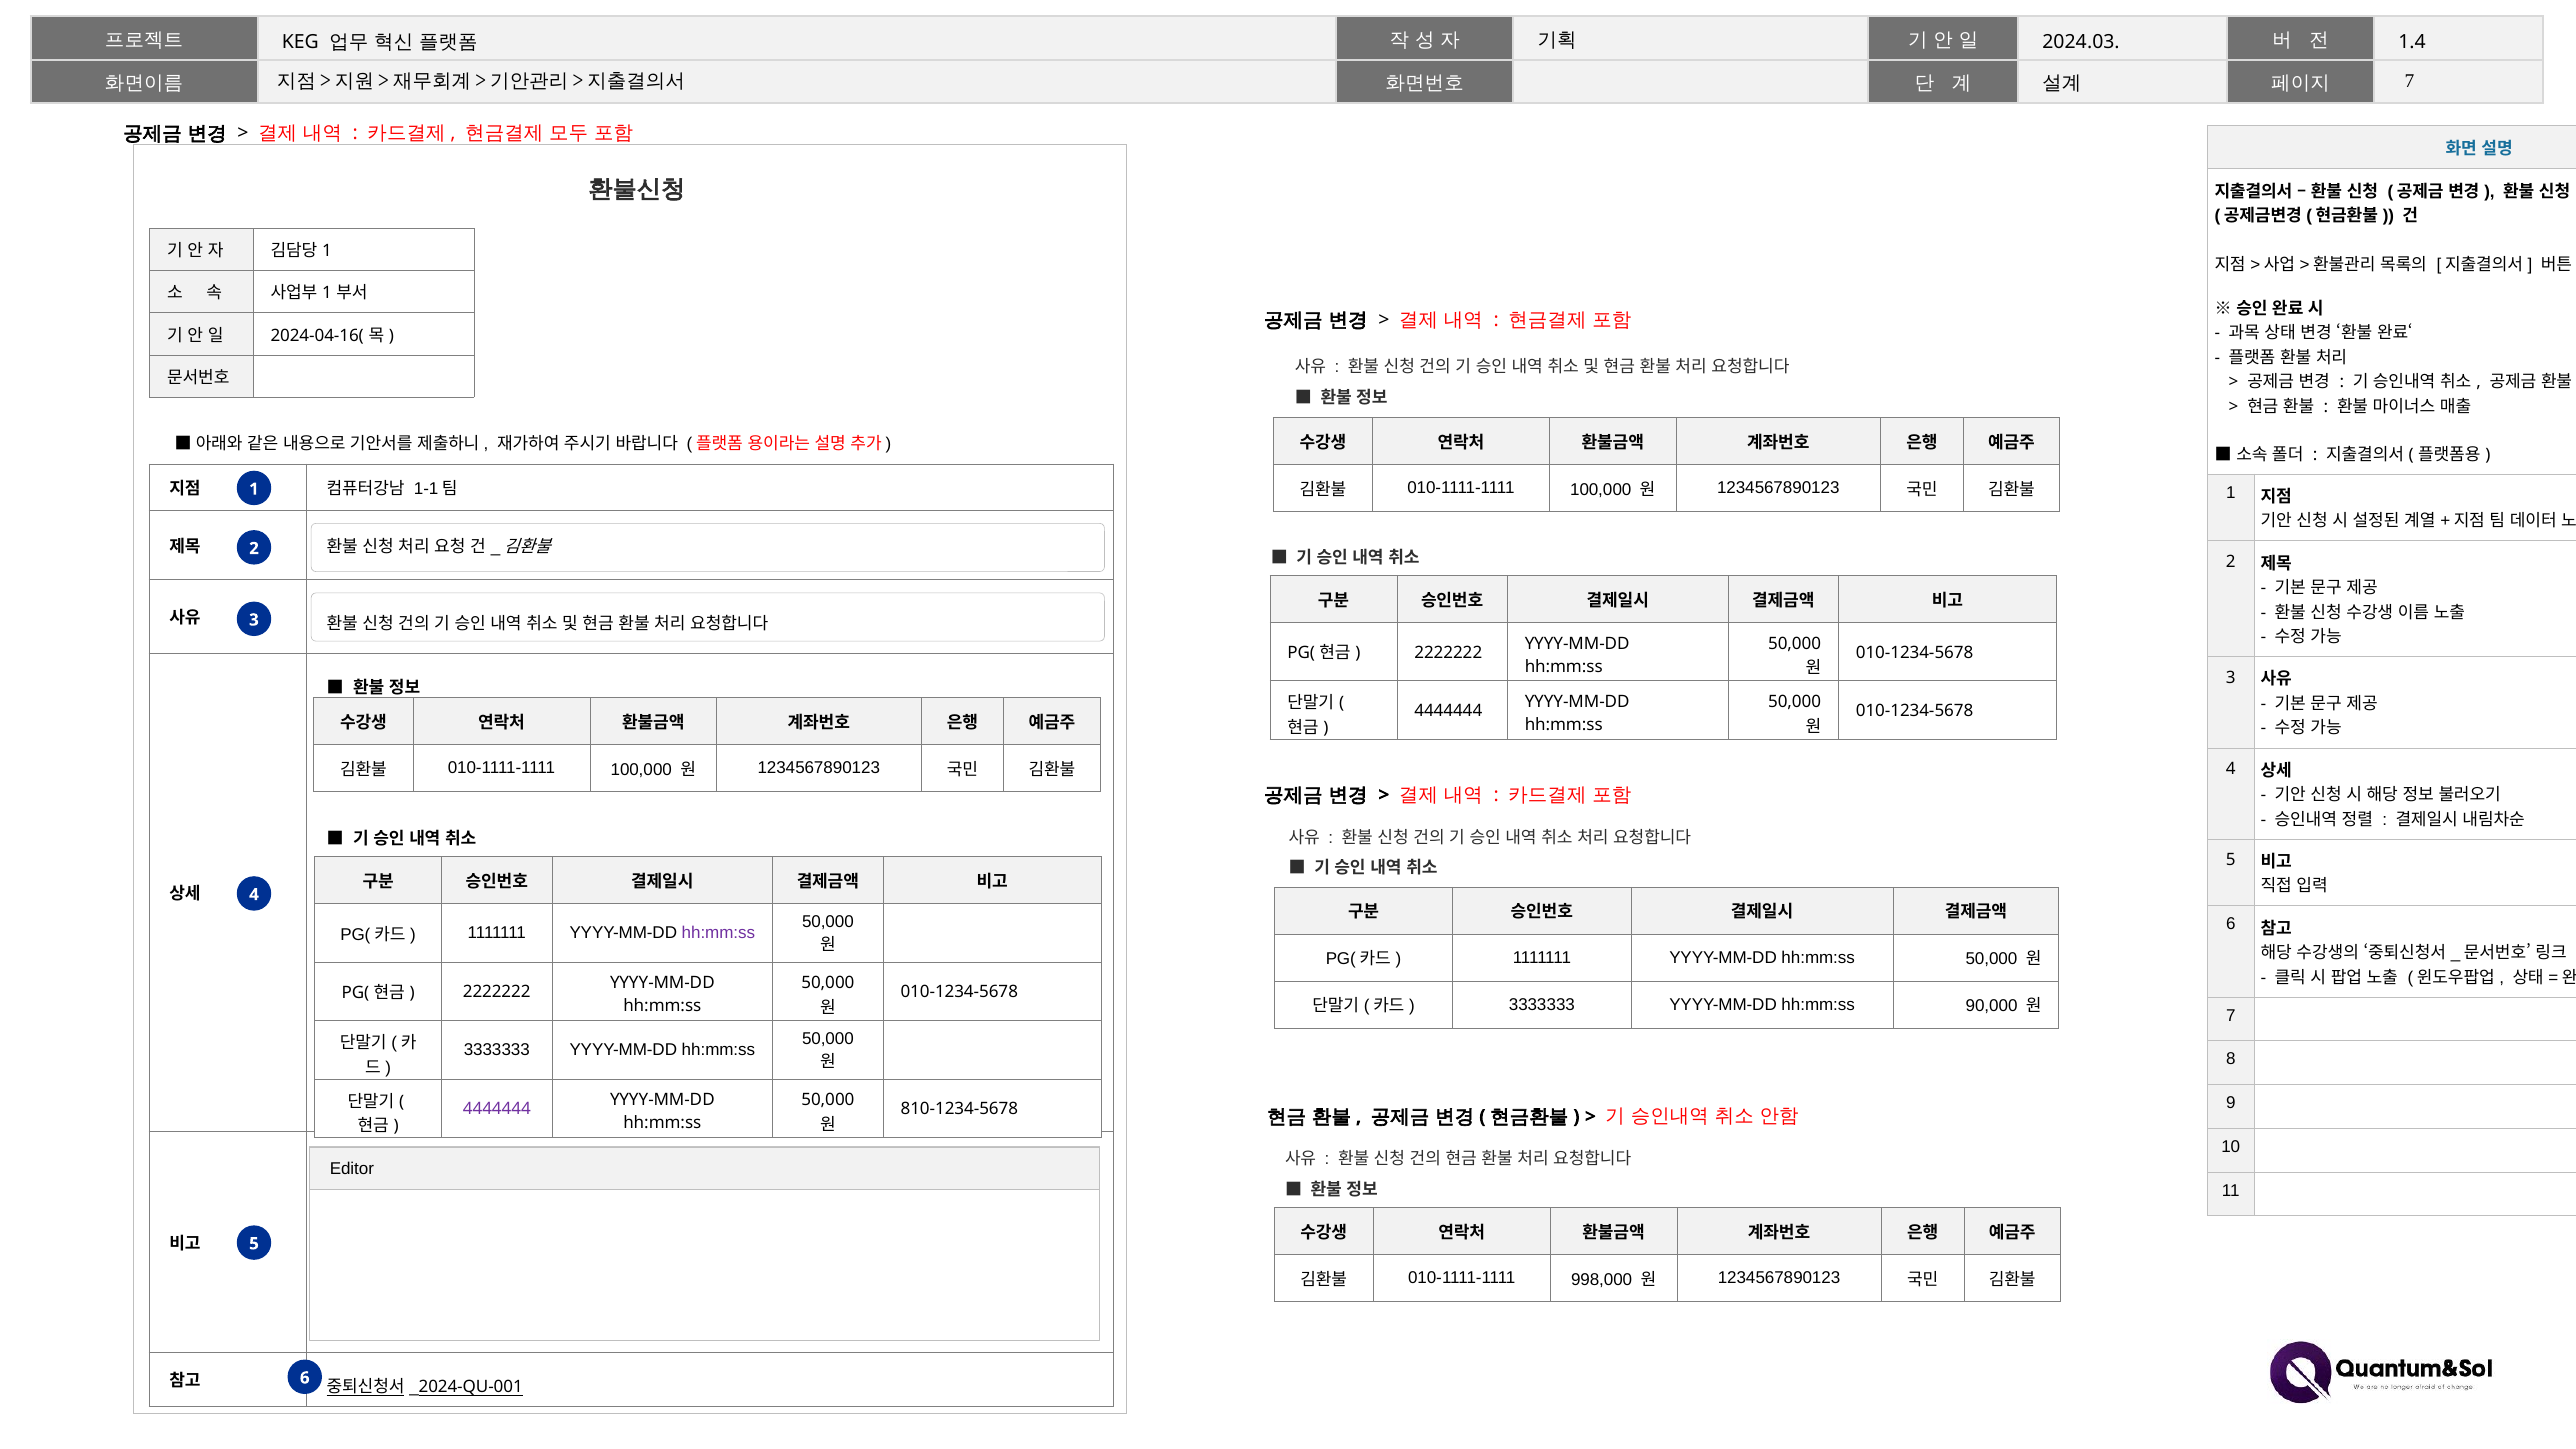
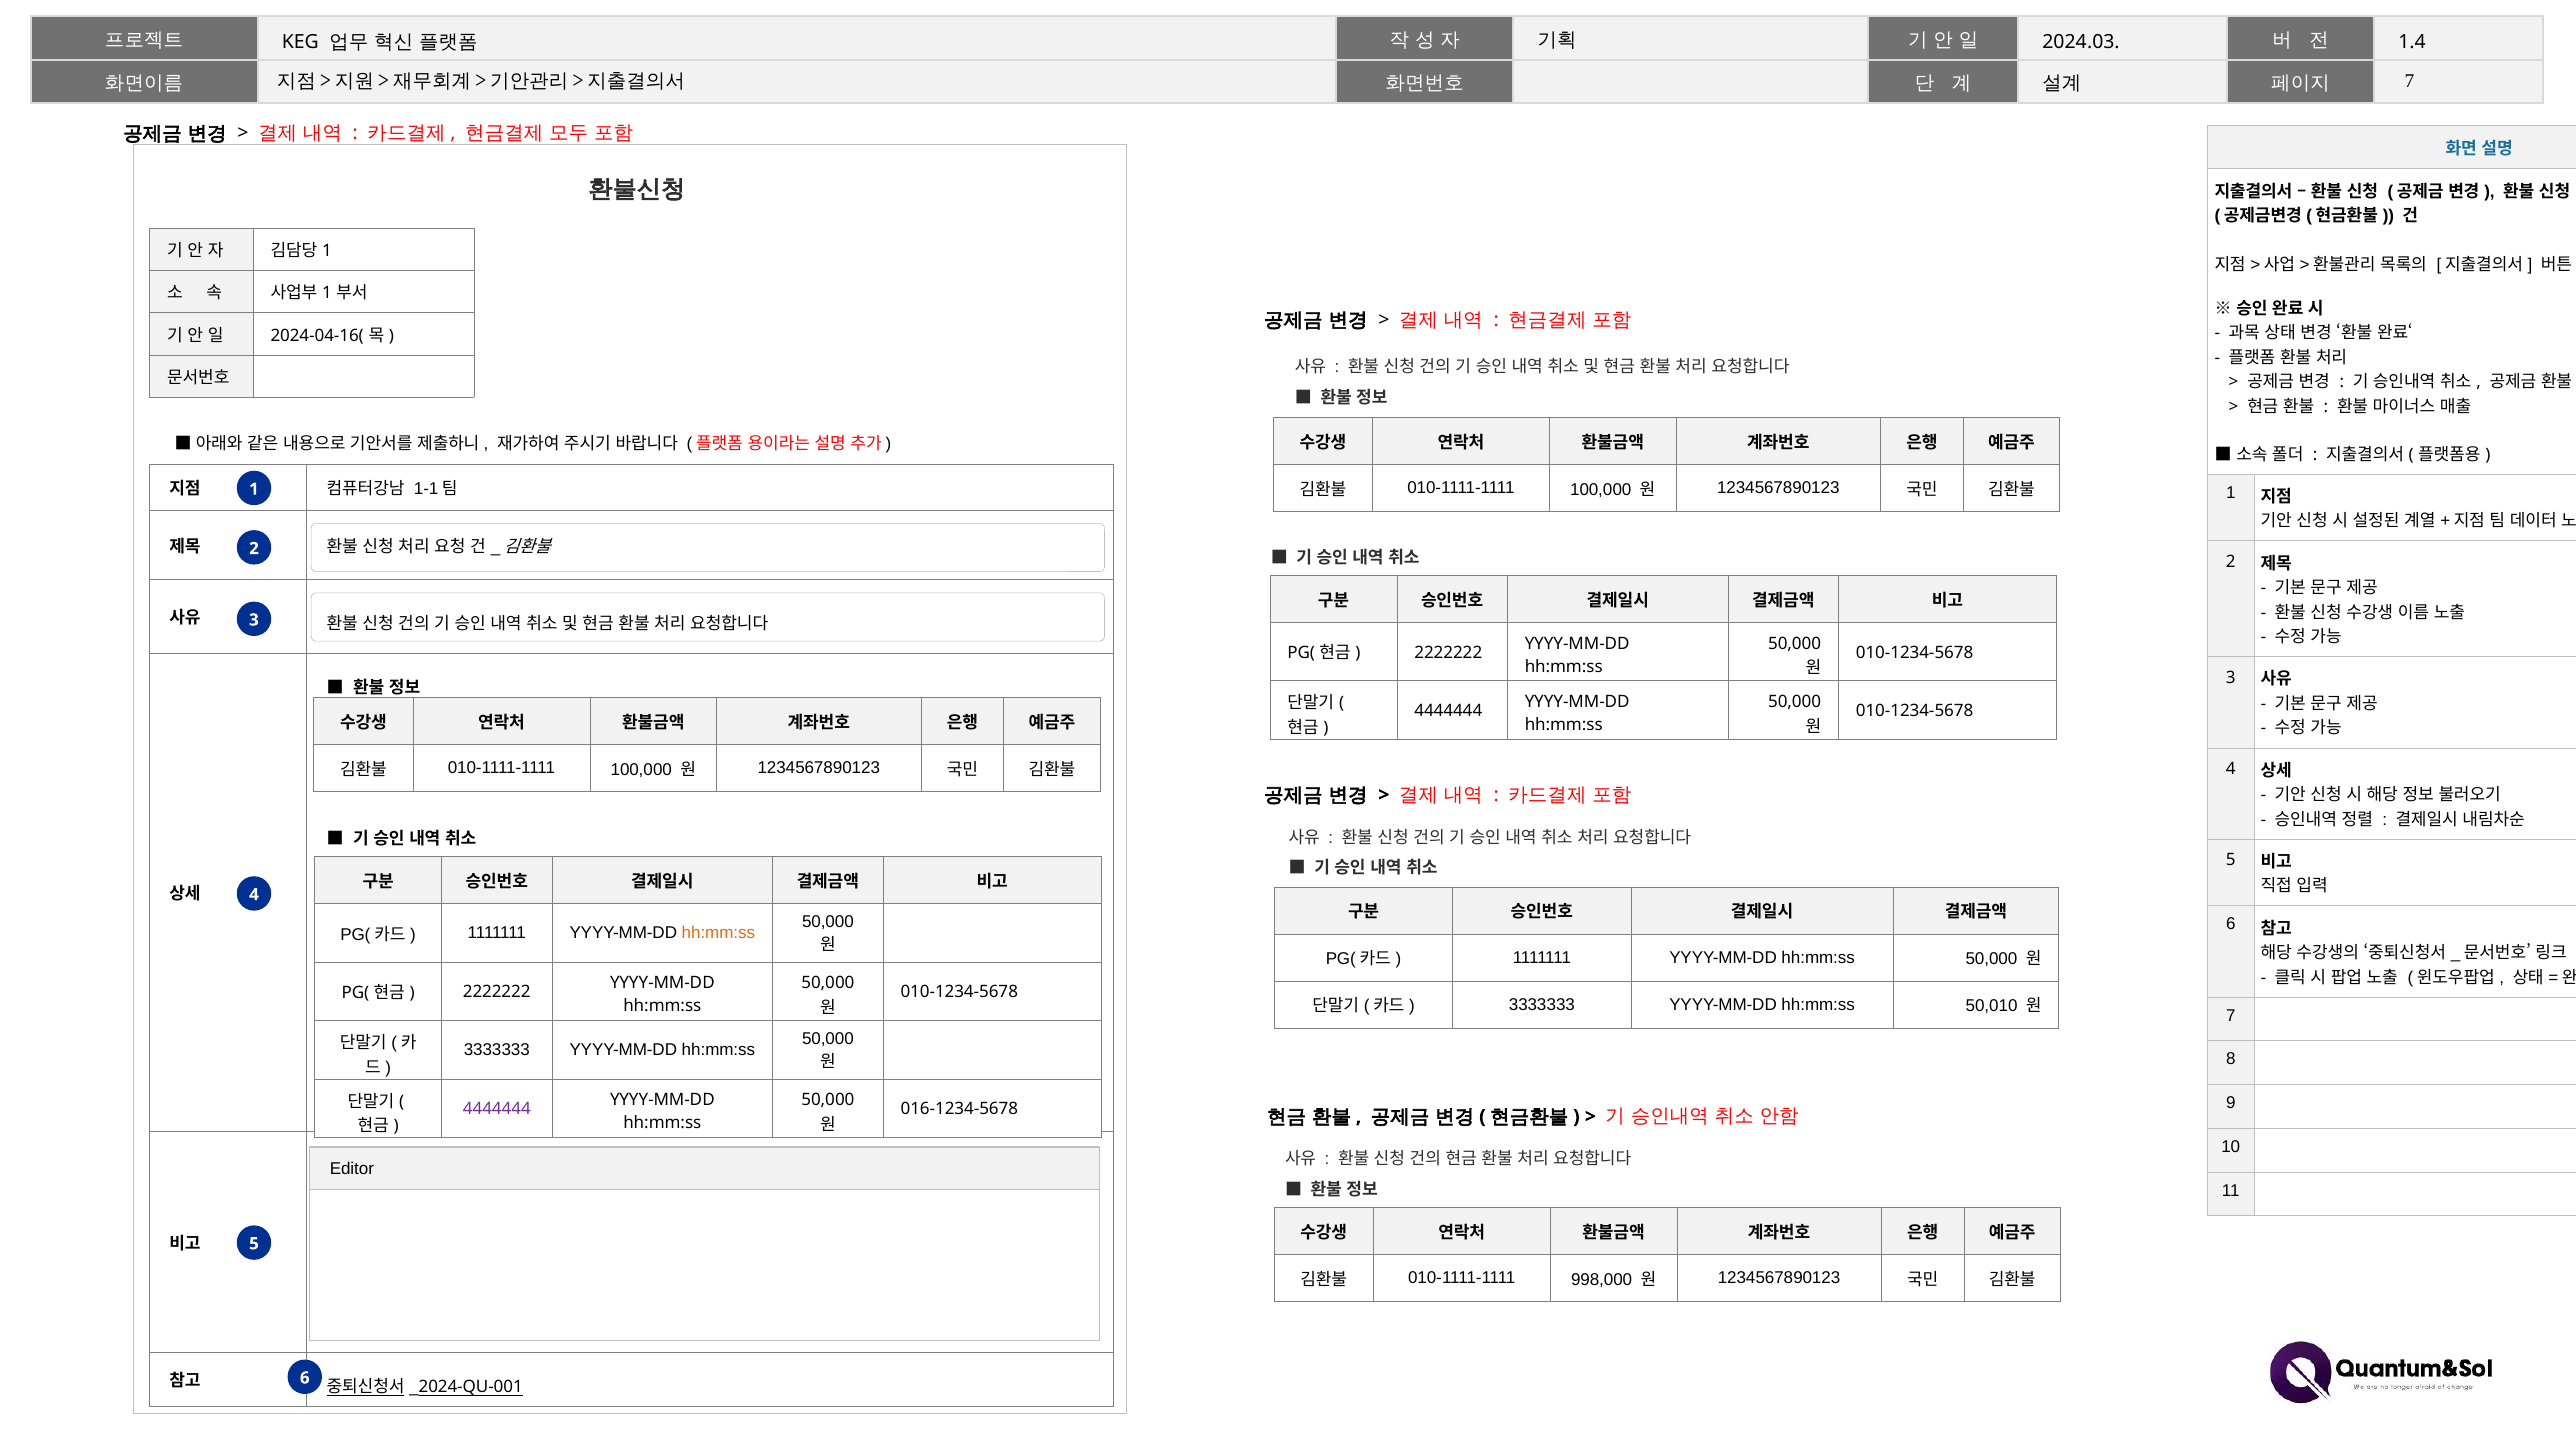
hh:mm:ss at (718, 933) colour: purple -> orange
90,000: 90,000 -> 50,010
810-1234-5678: 810-1234-5678 -> 016-1234-5678
